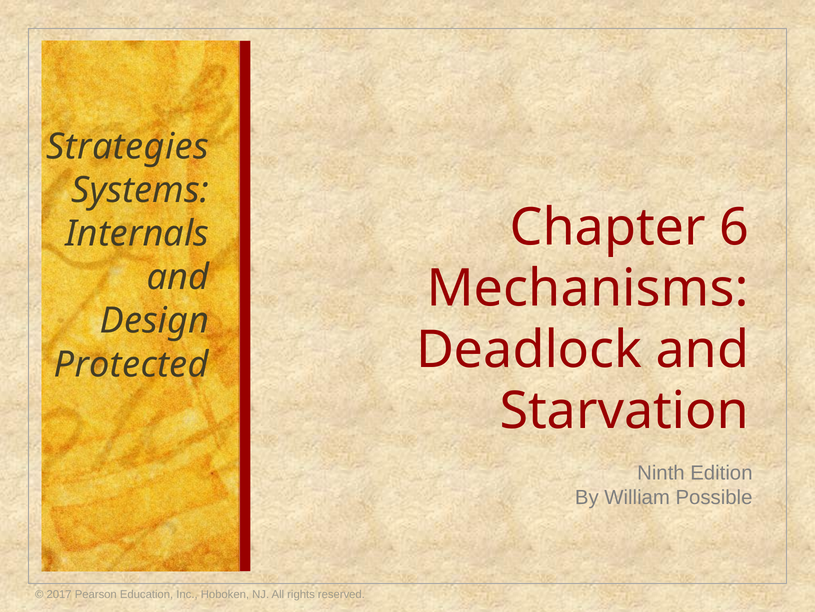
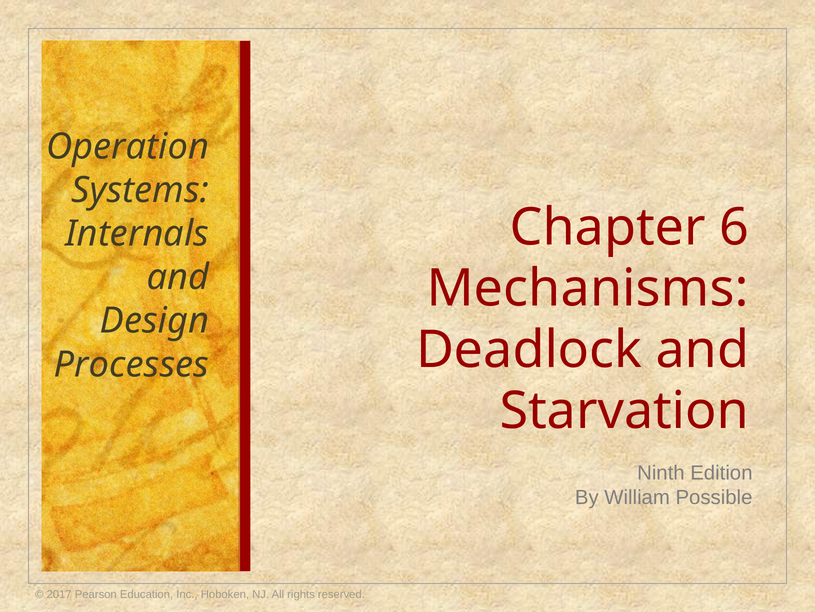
Strategies: Strategies -> Operation
Protected: Protected -> Processes
